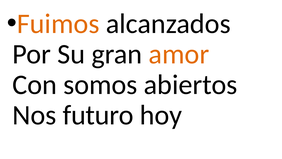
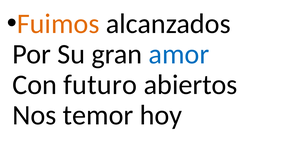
amor colour: orange -> blue
somos: somos -> futuro
futuro: futuro -> temor
